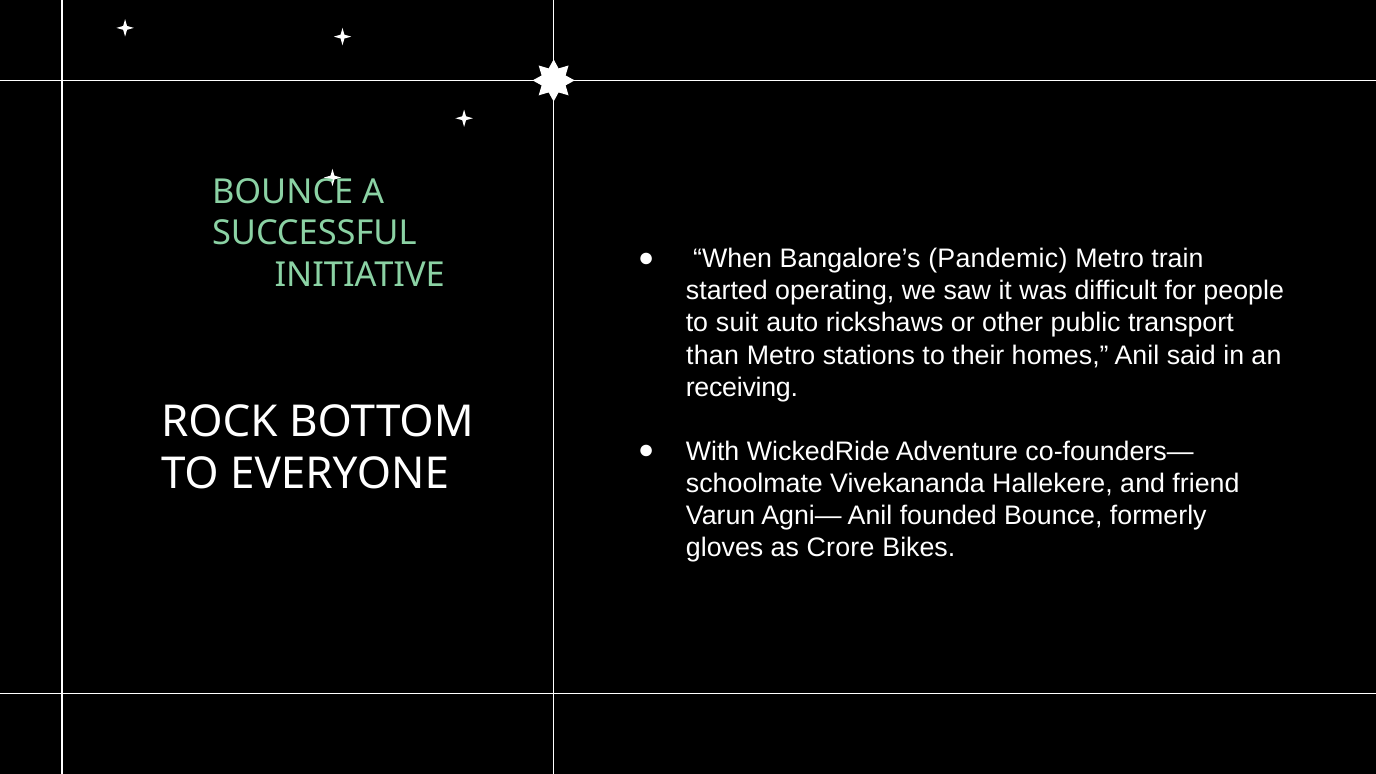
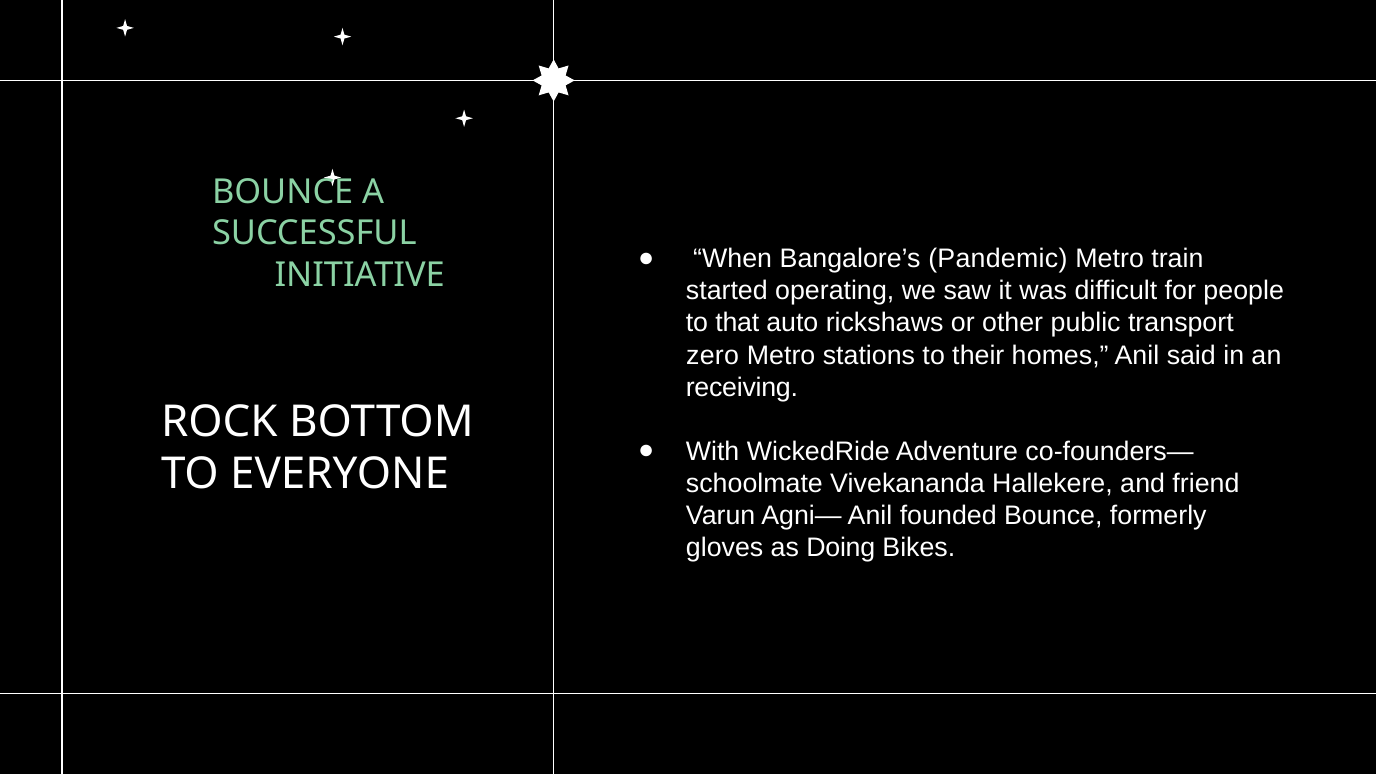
suit: suit -> that
than: than -> zero
Crore: Crore -> Doing
